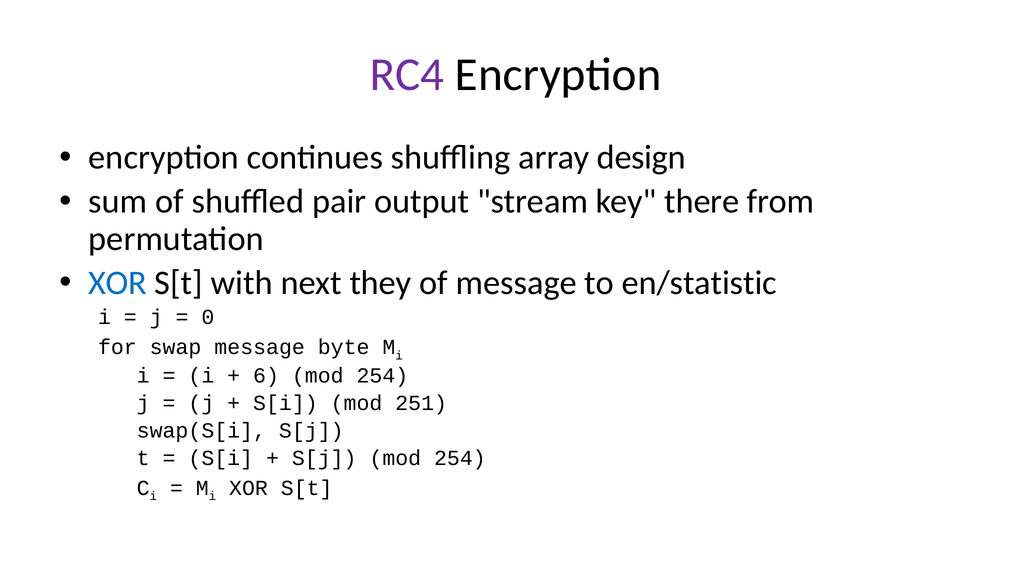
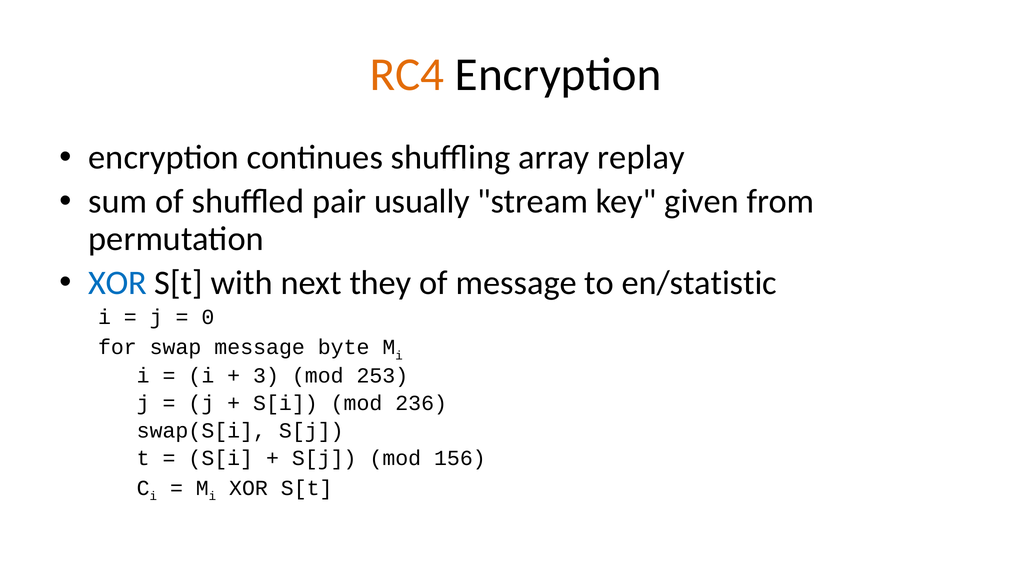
RC4 colour: purple -> orange
design: design -> replay
output: output -> usually
there: there -> given
6: 6 -> 3
254 at (382, 376): 254 -> 253
251: 251 -> 236
S[j mod 254: 254 -> 156
